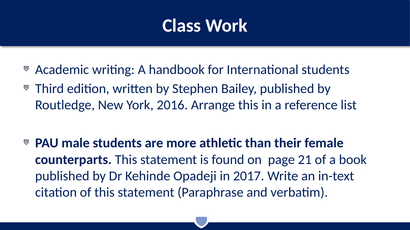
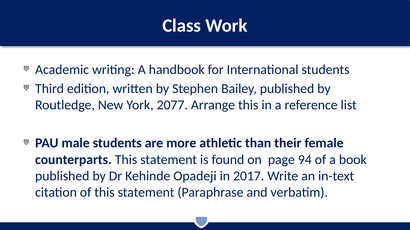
2016: 2016 -> 2077
21: 21 -> 94
